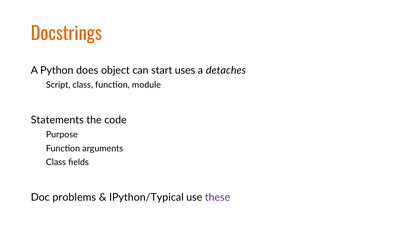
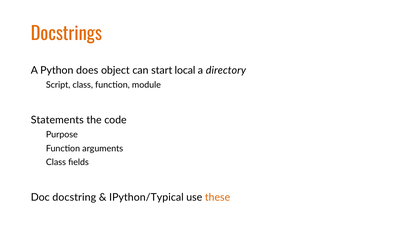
uses: uses -> local
detaches: detaches -> directory
problems: problems -> docstring
these colour: purple -> orange
